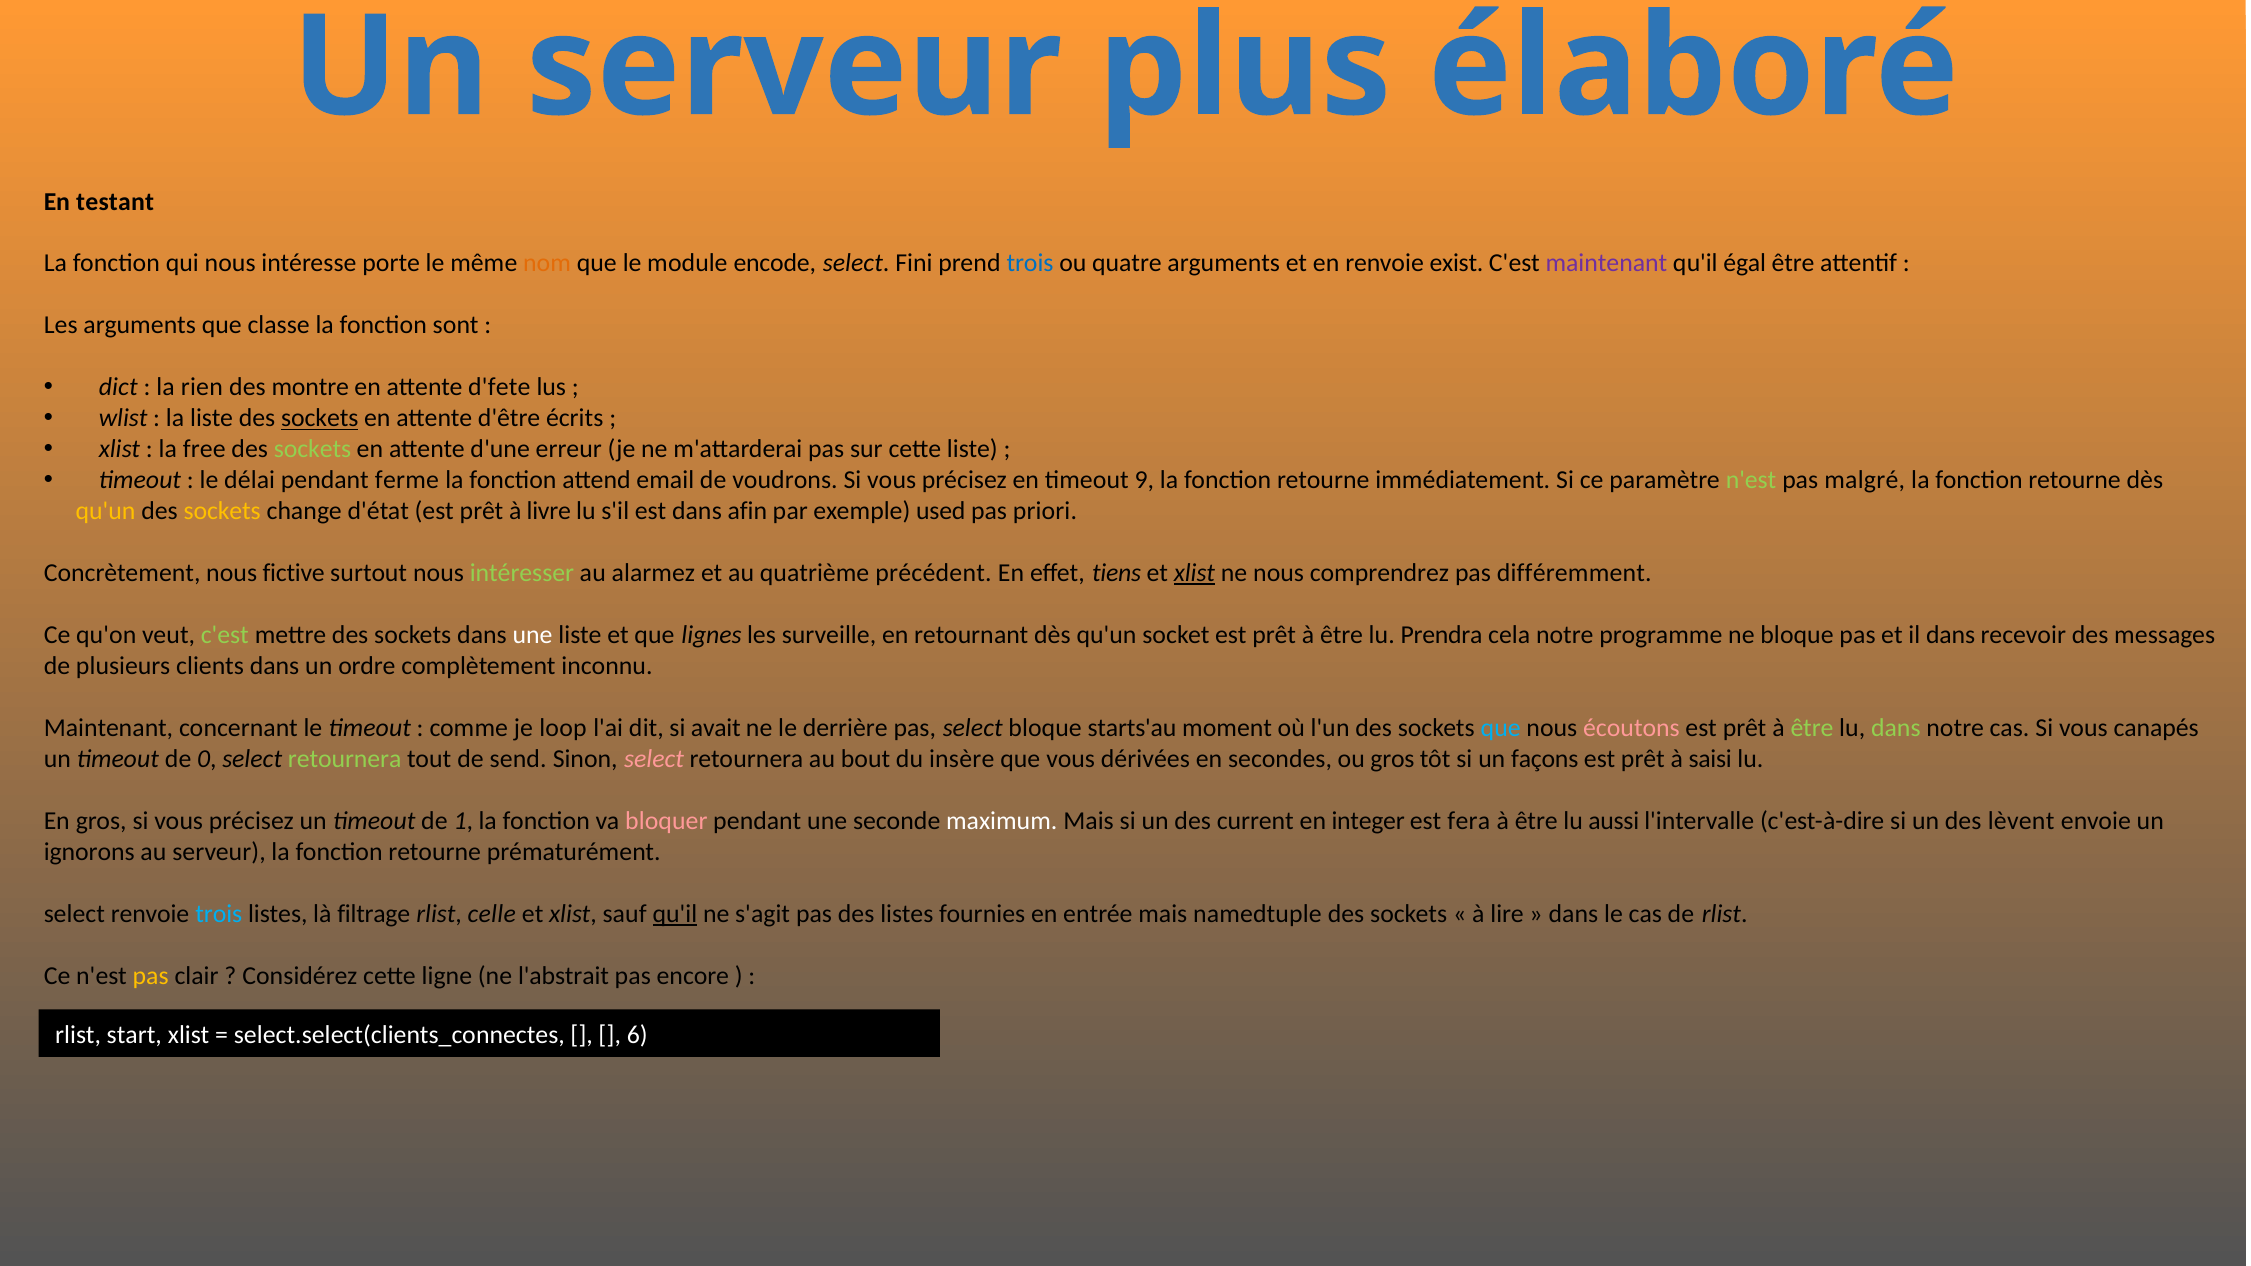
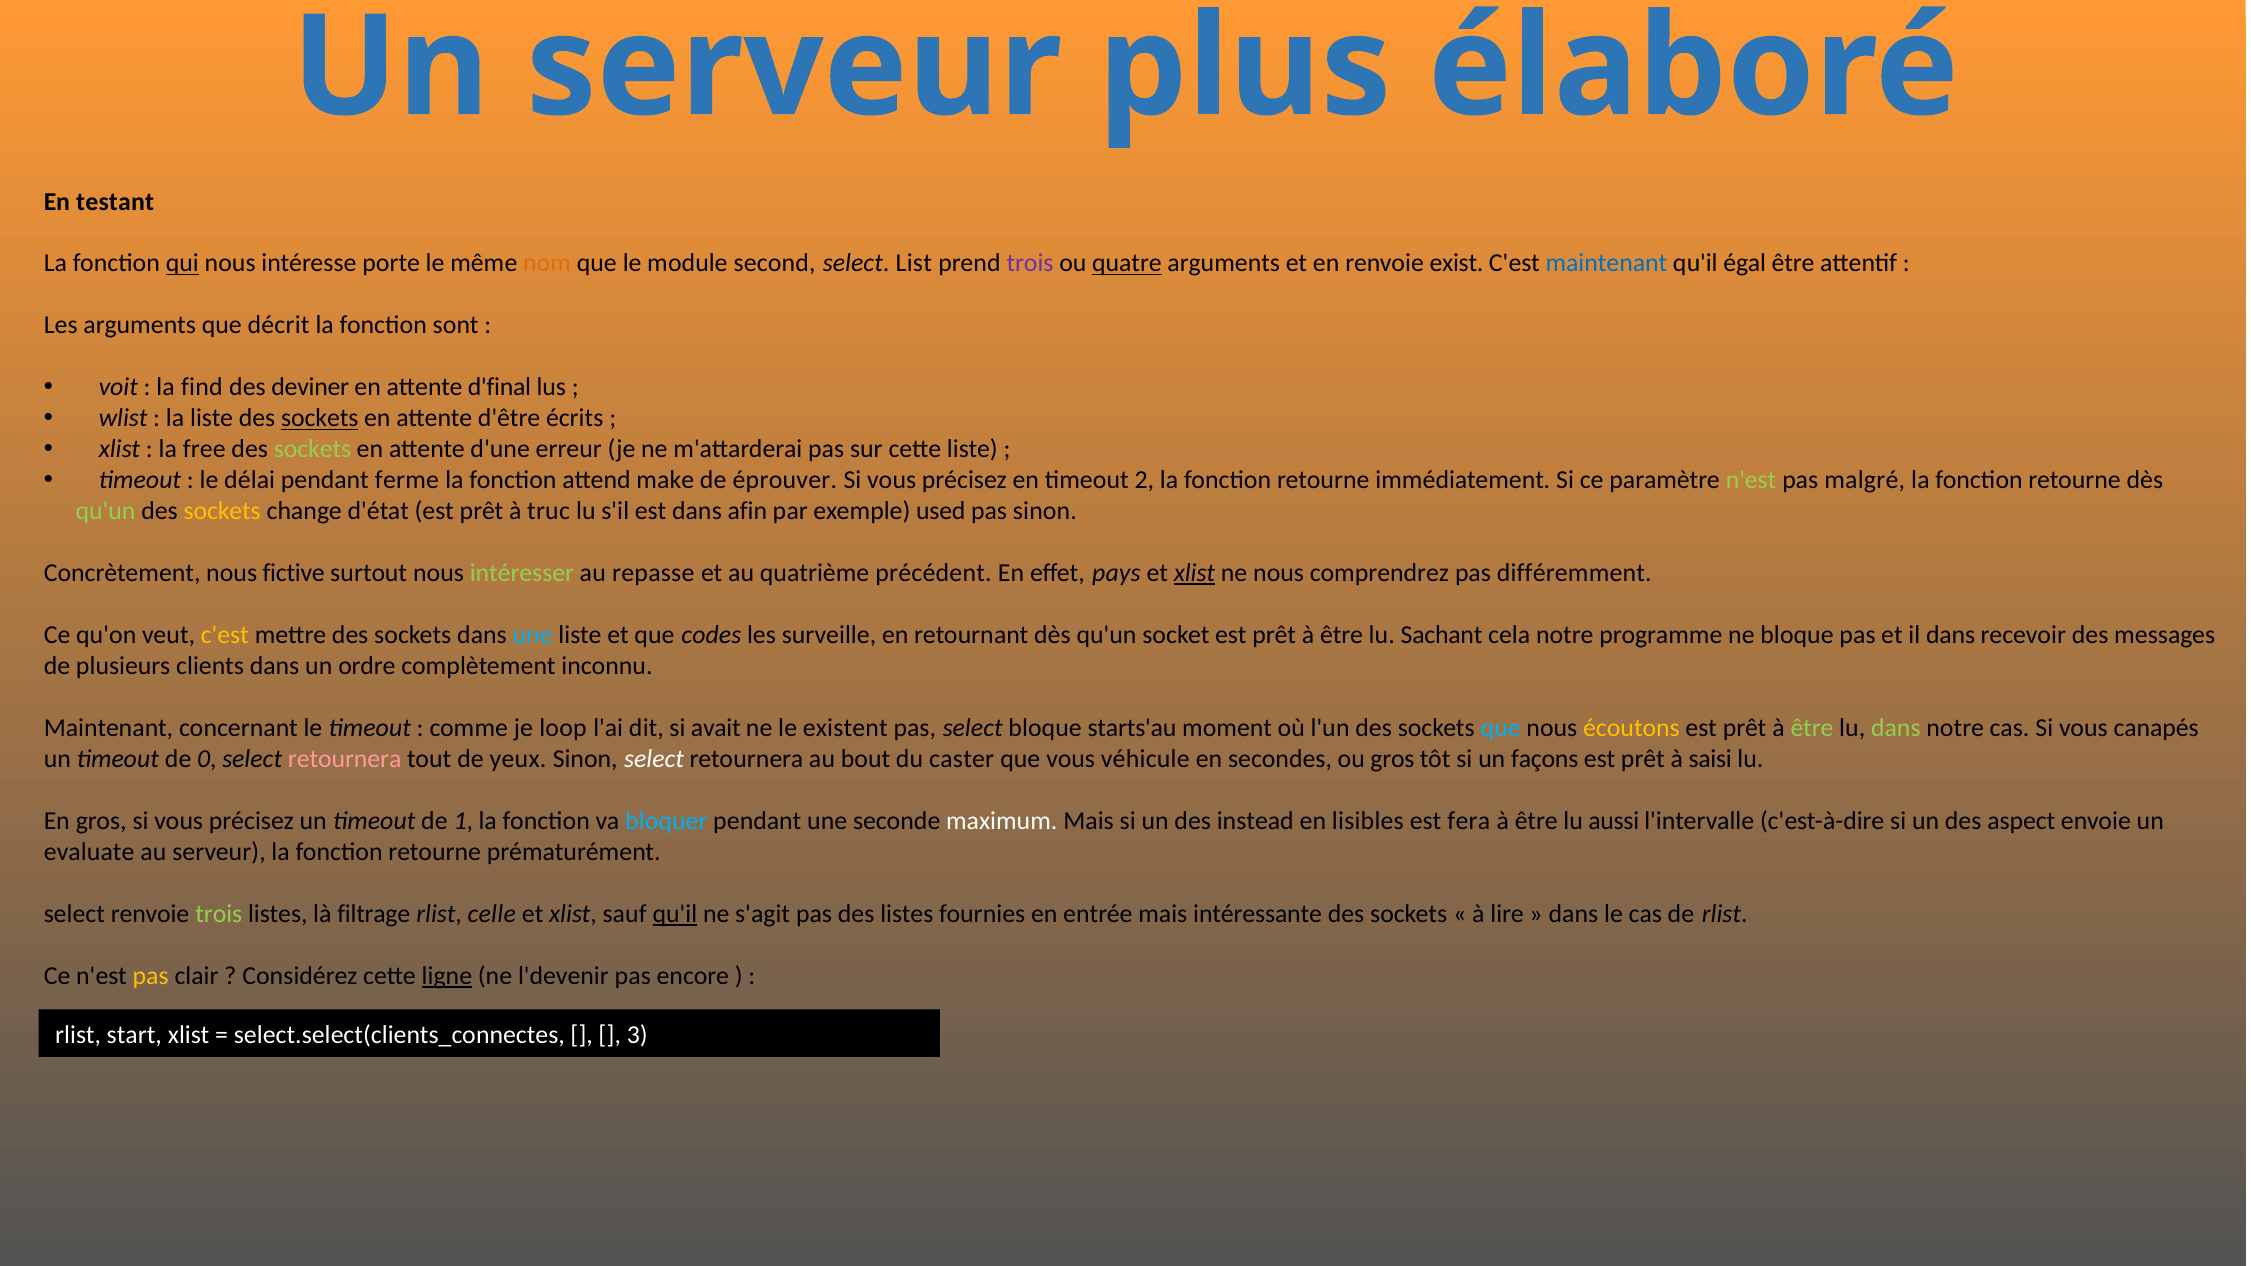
qui underline: none -> present
encode: encode -> second
Fini: Fini -> List
trois at (1030, 263) colour: blue -> purple
quatre underline: none -> present
maintenant at (1606, 263) colour: purple -> blue
classe: classe -> décrit
dict: dict -> voit
rien: rien -> find
montre: montre -> deviner
d'fete: d'fete -> d'final
email: email -> make
voudrons: voudrons -> éprouver
9: 9 -> 2
qu'un at (105, 511) colour: yellow -> light green
livre: livre -> truc
pas priori: priori -> sinon
alarmez: alarmez -> repasse
tiens: tiens -> pays
c'est at (225, 635) colour: light green -> yellow
une at (533, 635) colour: white -> light blue
lignes: lignes -> codes
Prendra: Prendra -> Sachant
derrière: derrière -> existent
écoutons colour: pink -> yellow
retournera at (345, 759) colour: light green -> pink
send: send -> yeux
select at (654, 759) colour: pink -> white
insère: insère -> caster
dérivées: dérivées -> véhicule
bloquer colour: pink -> light blue
current: current -> instead
integer: integer -> lisibles
lèvent: lèvent -> aspect
ignorons: ignorons -> evaluate
trois at (219, 914) colour: light blue -> light green
namedtuple: namedtuple -> intéressante
ligne underline: none -> present
l'abstrait: l'abstrait -> l'devenir
6: 6 -> 3
